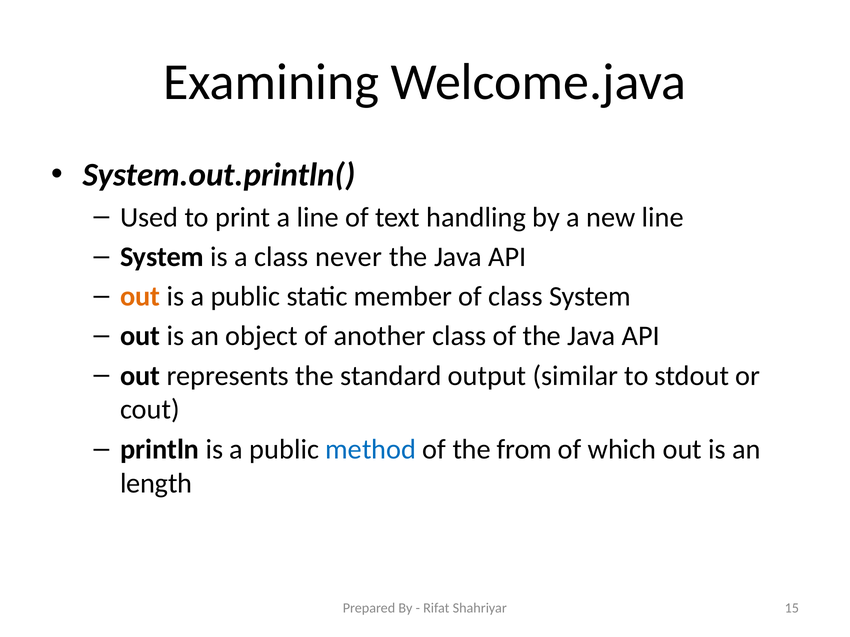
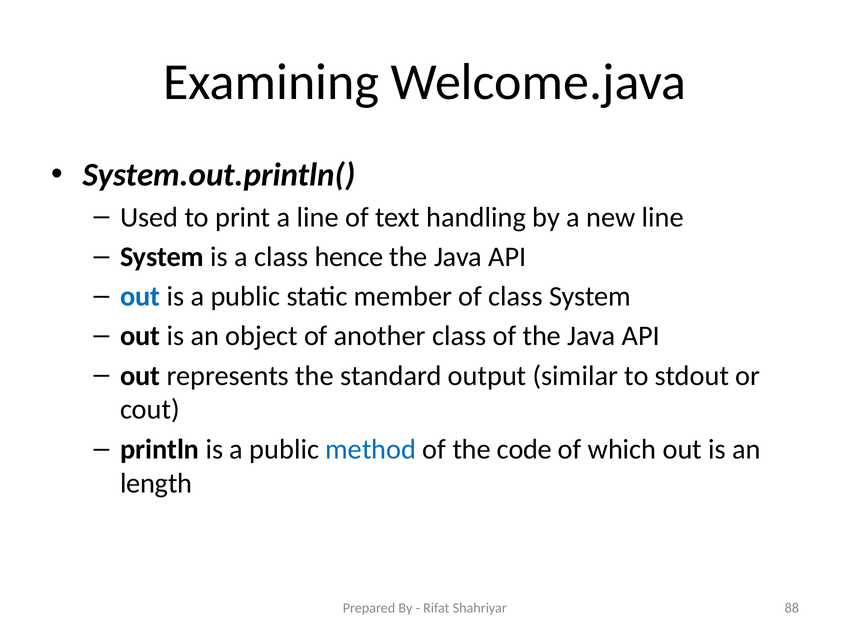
never: never -> hence
out at (140, 297) colour: orange -> blue
from: from -> code
15: 15 -> 88
